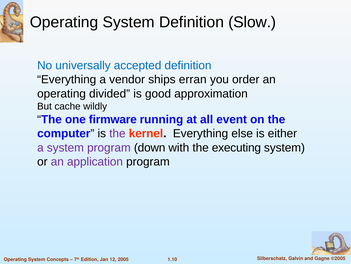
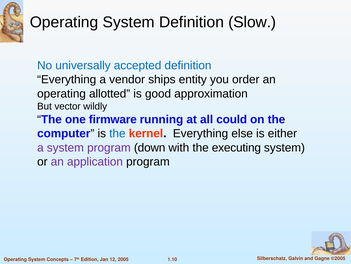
erran: erran -> entity
divided: divided -> allotted
cache: cache -> vector
event: event -> could
the at (117, 133) colour: purple -> blue
